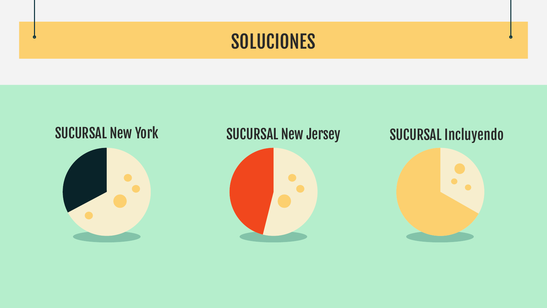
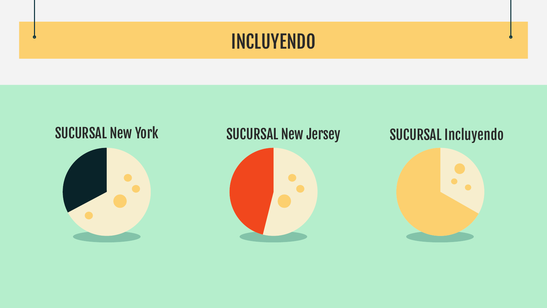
SOLUCIONES at (273, 43): SOLUCIONES -> INCLUYENDO
